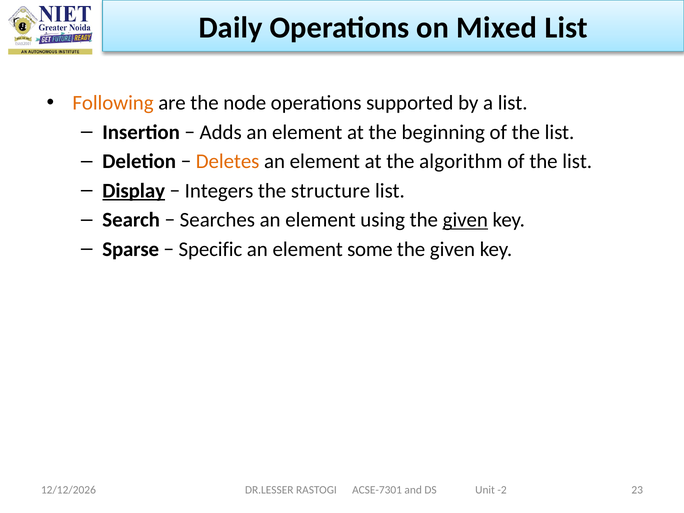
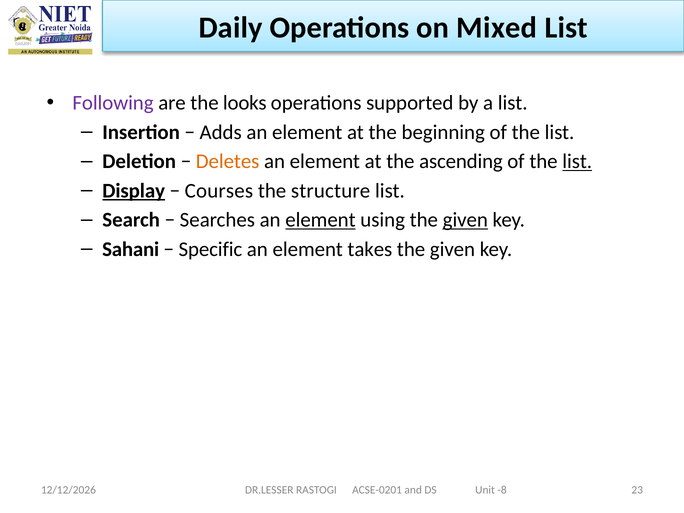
Following colour: orange -> purple
node: node -> looks
algorithm: algorithm -> ascending
list at (577, 161) underline: none -> present
Integers: Integers -> Courses
element at (320, 220) underline: none -> present
Sparse: Sparse -> Sahani
some: some -> takes
ACSE-7301: ACSE-7301 -> ACSE-0201
-2: -2 -> -8
